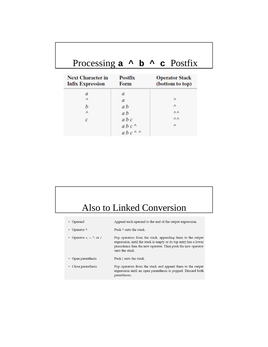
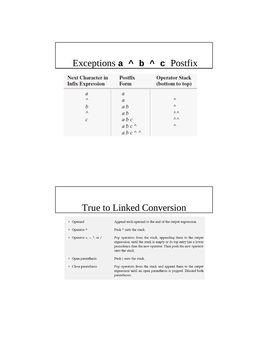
Processing: Processing -> Exceptions
Also: Also -> True
